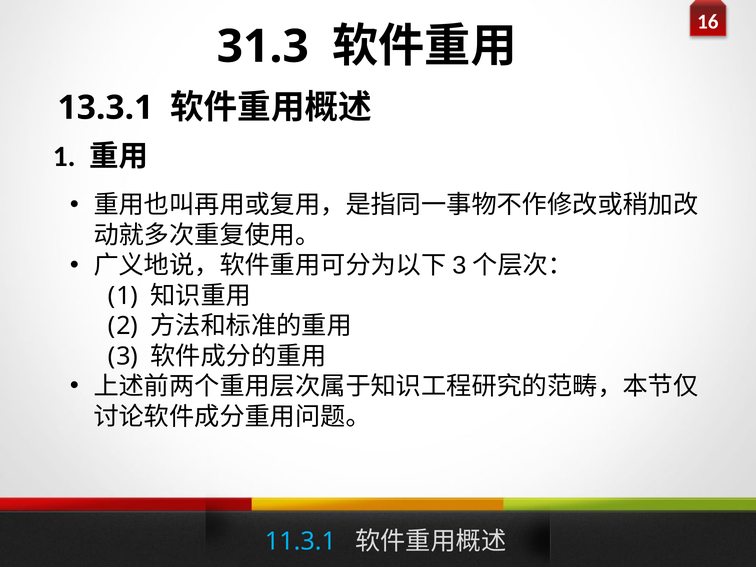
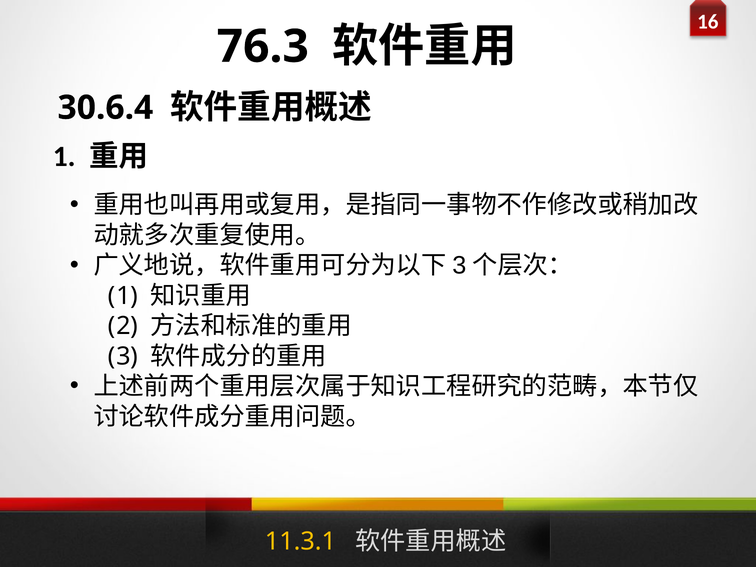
31.3: 31.3 -> 76.3
13.3.1: 13.3.1 -> 30.6.4
11.3.1 colour: light blue -> yellow
